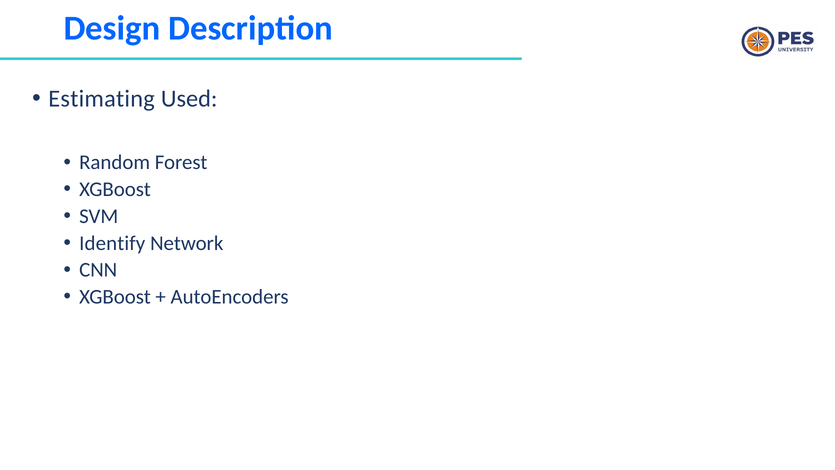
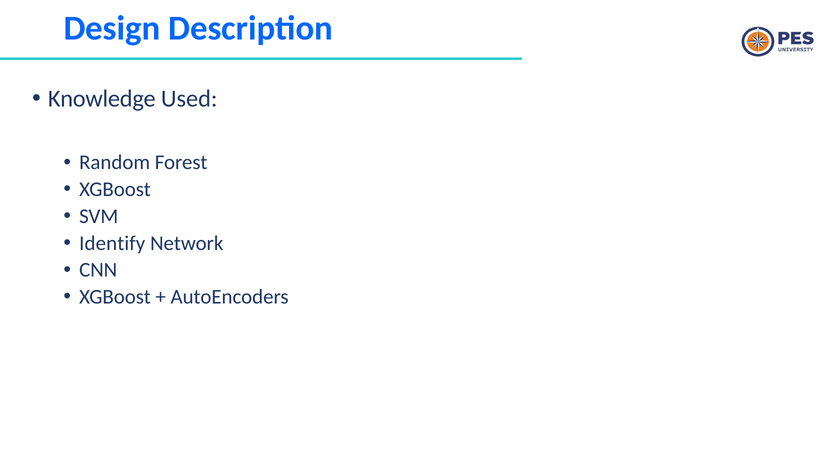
Estimating: Estimating -> Knowledge
